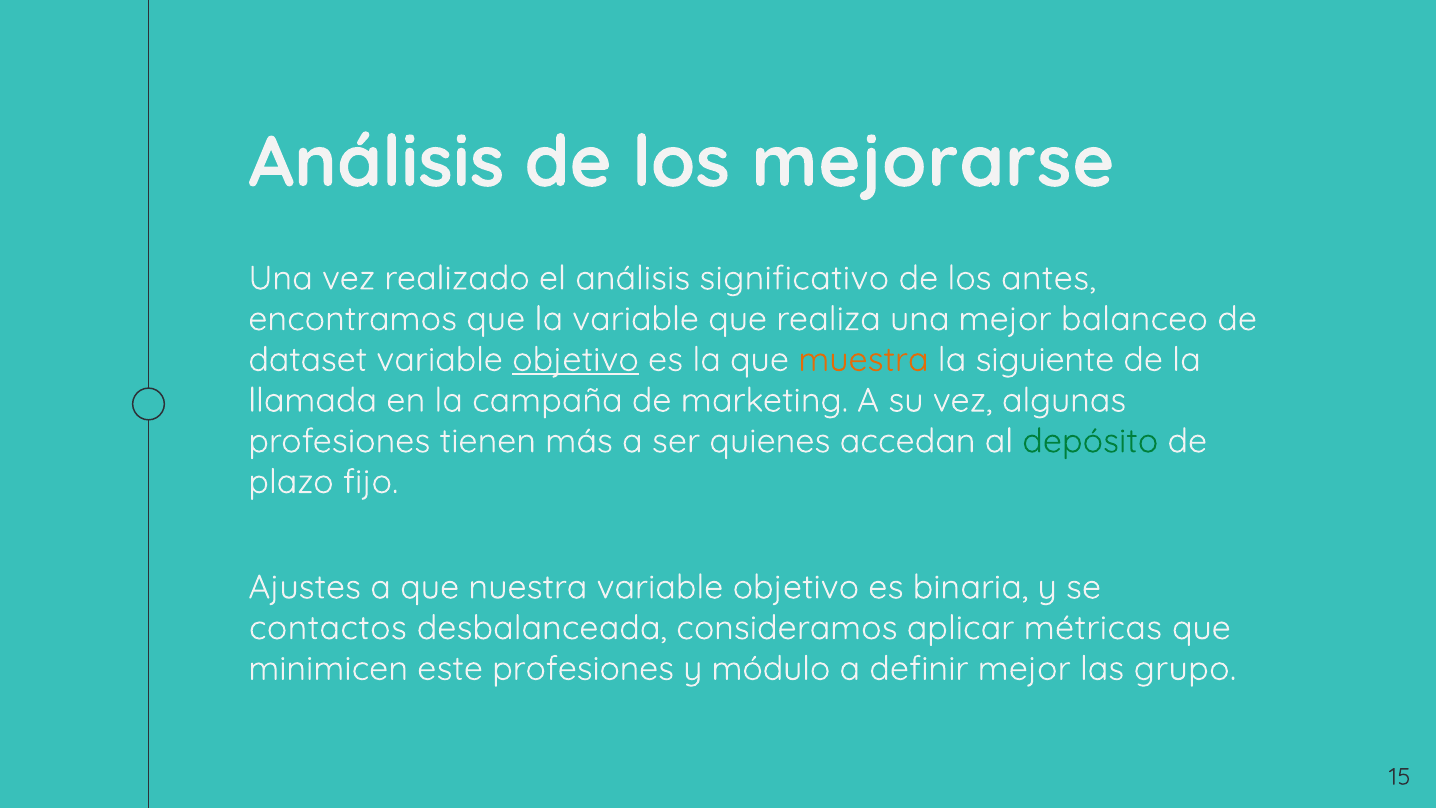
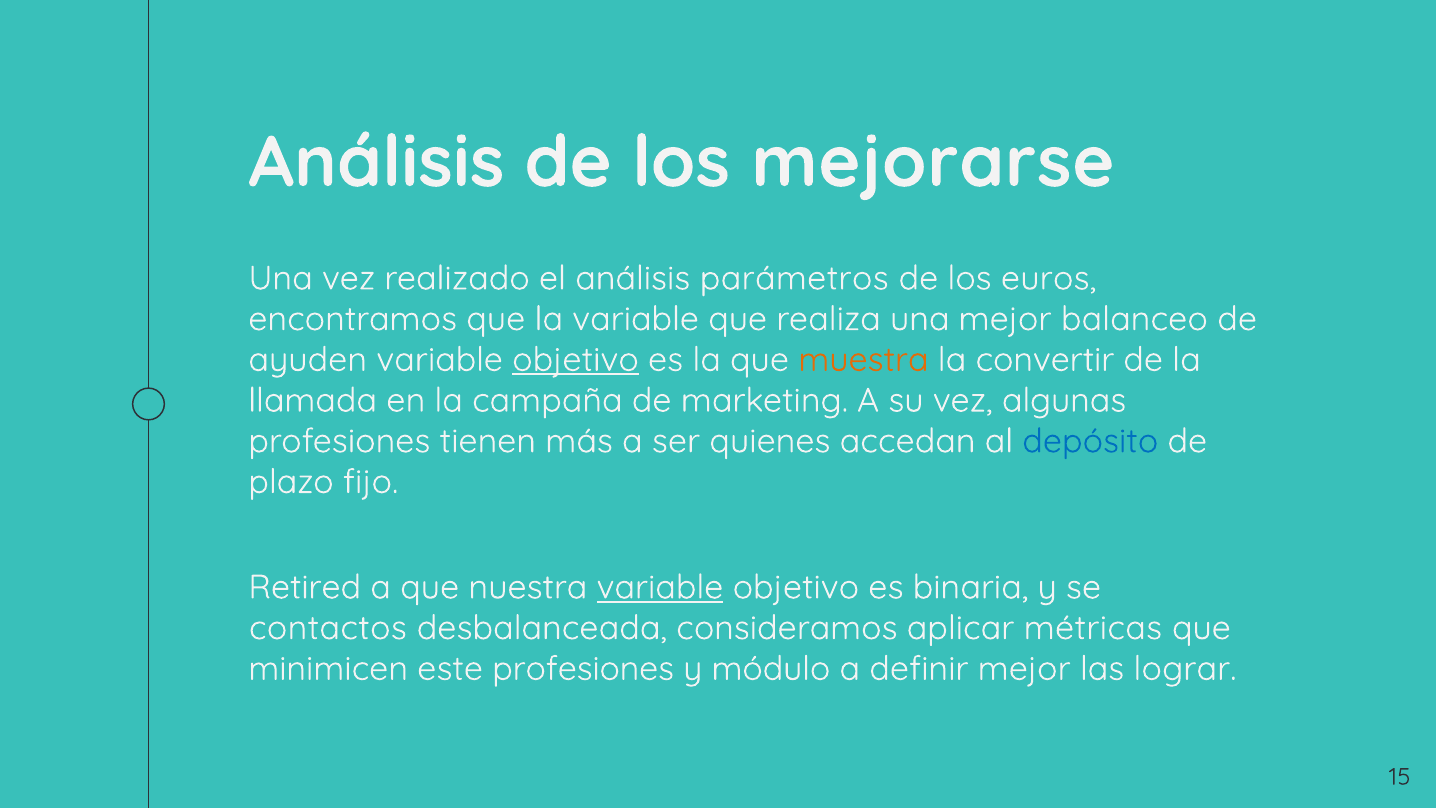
significativo: significativo -> parámetros
antes: antes -> euros
dataset: dataset -> ayuden
siguiente: siguiente -> convertir
depósito colour: green -> blue
Ajustes: Ajustes -> Retired
variable at (660, 587) underline: none -> present
grupo: grupo -> lograr
